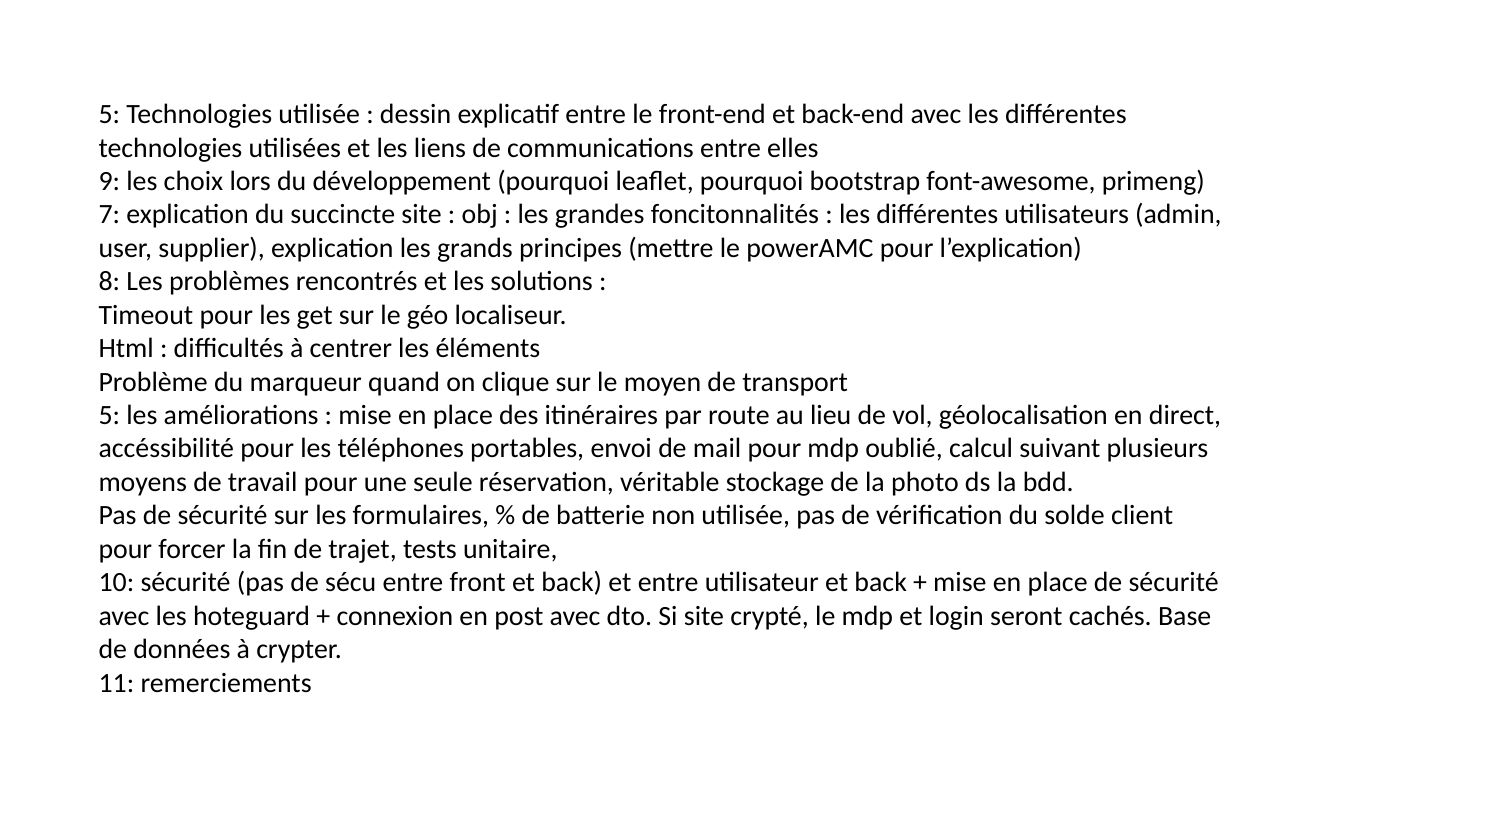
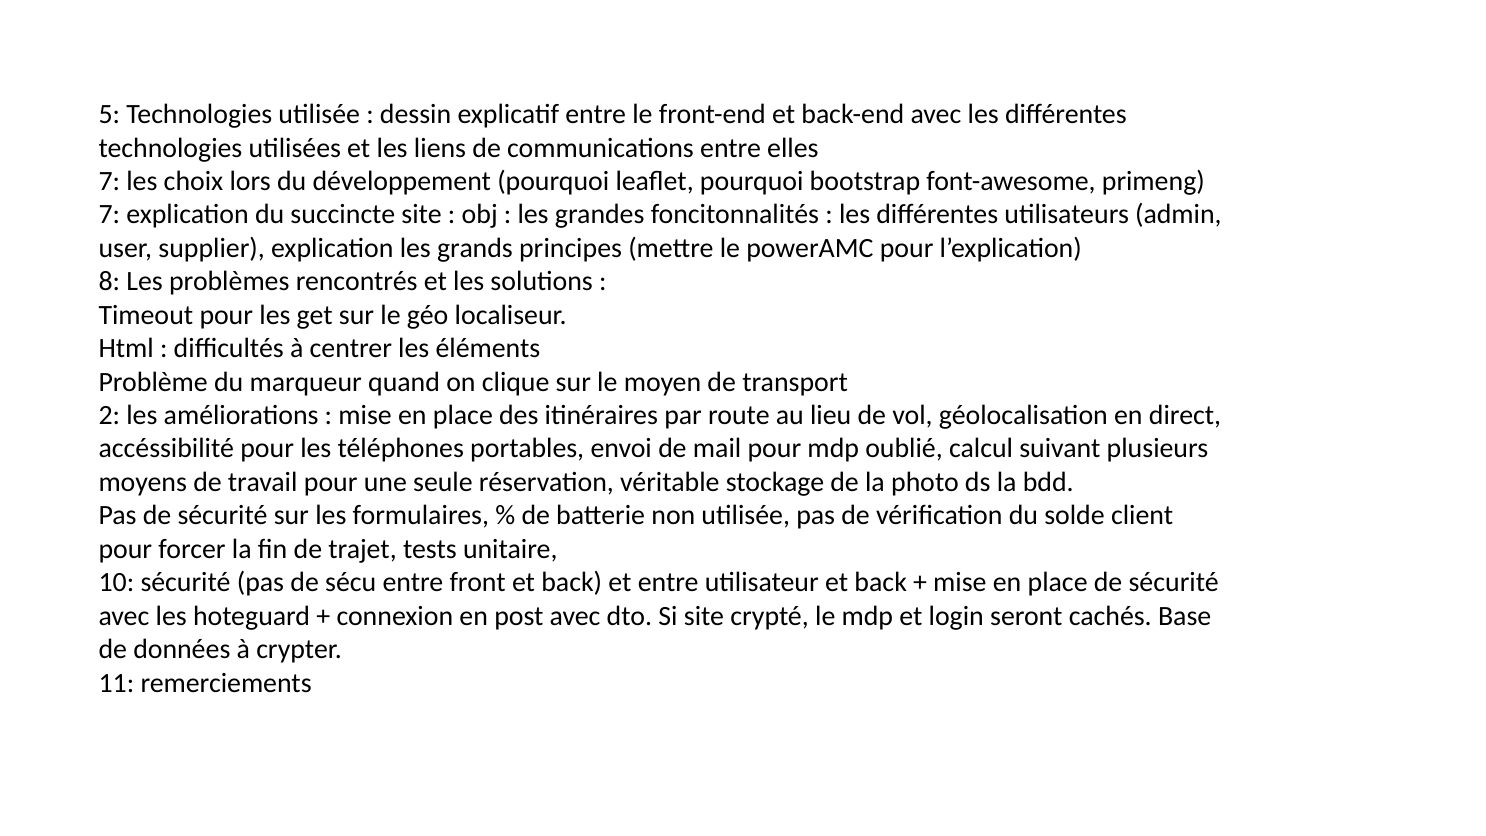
9 at (109, 181): 9 -> 7
5 at (109, 415): 5 -> 2
